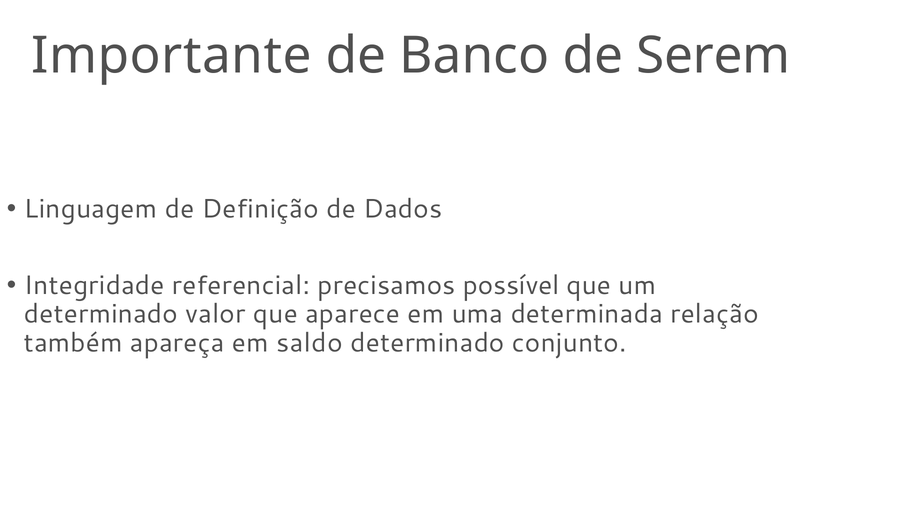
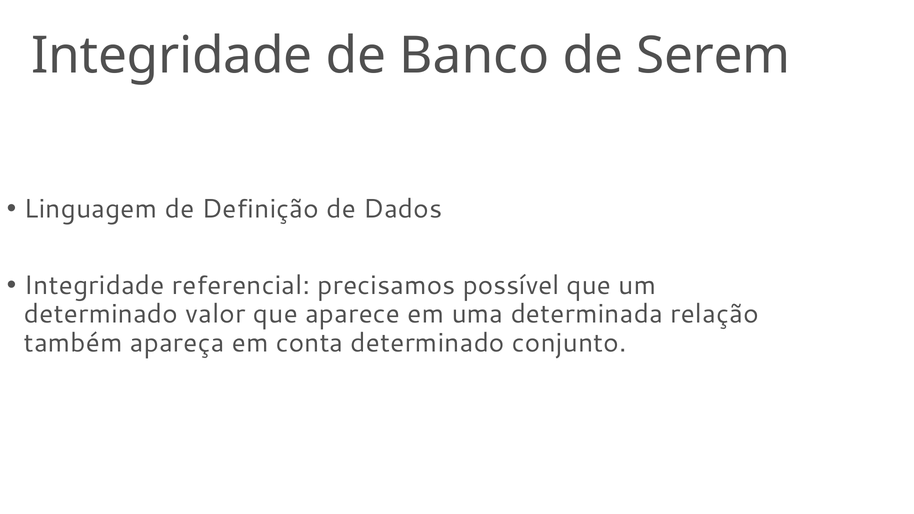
Importante at (171, 56): Importante -> Integridade
saldo: saldo -> conta
